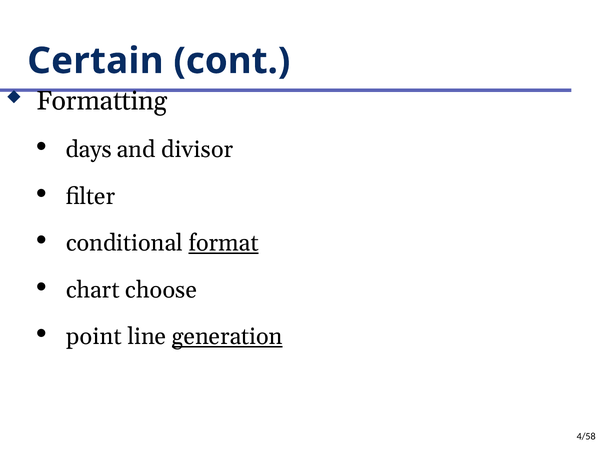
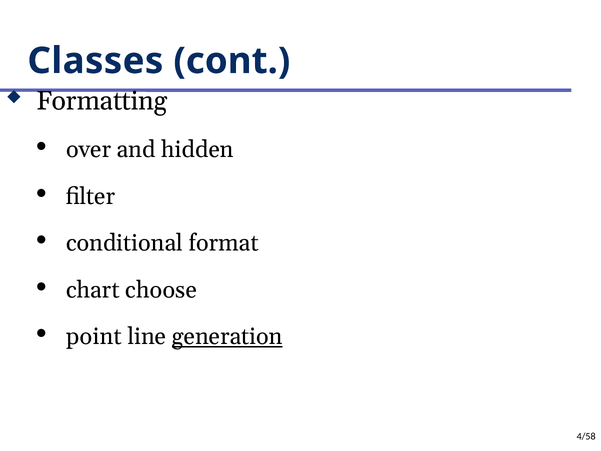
Certain: Certain -> Classes
days: days -> over
divisor: divisor -> hidden
format underline: present -> none
